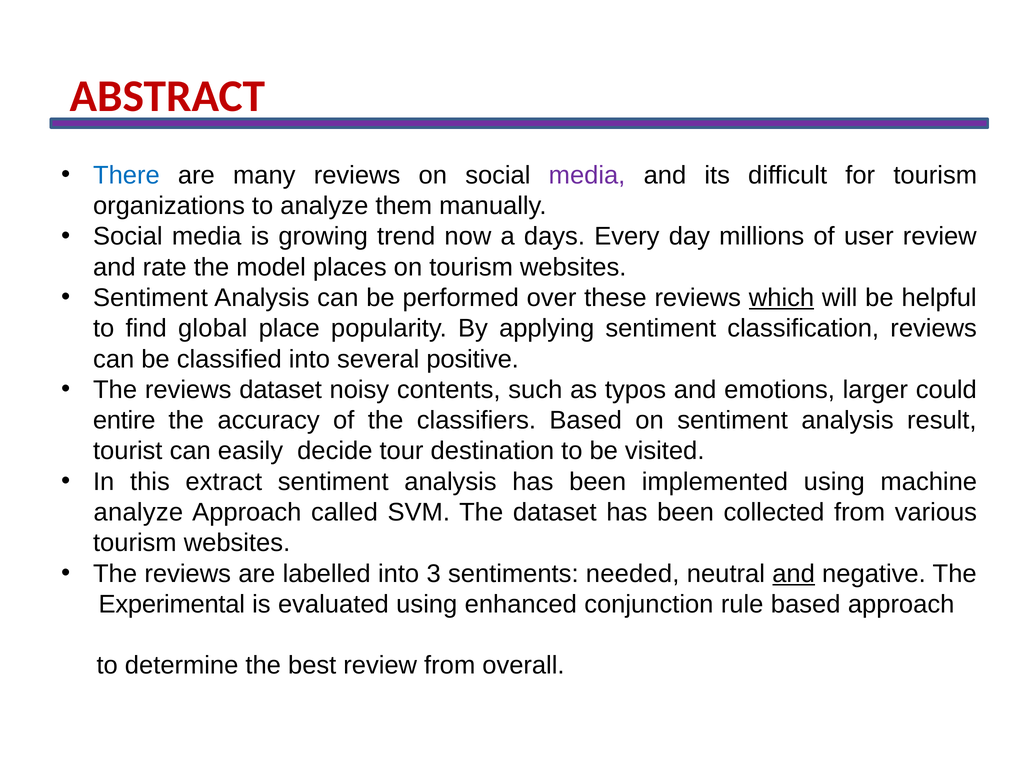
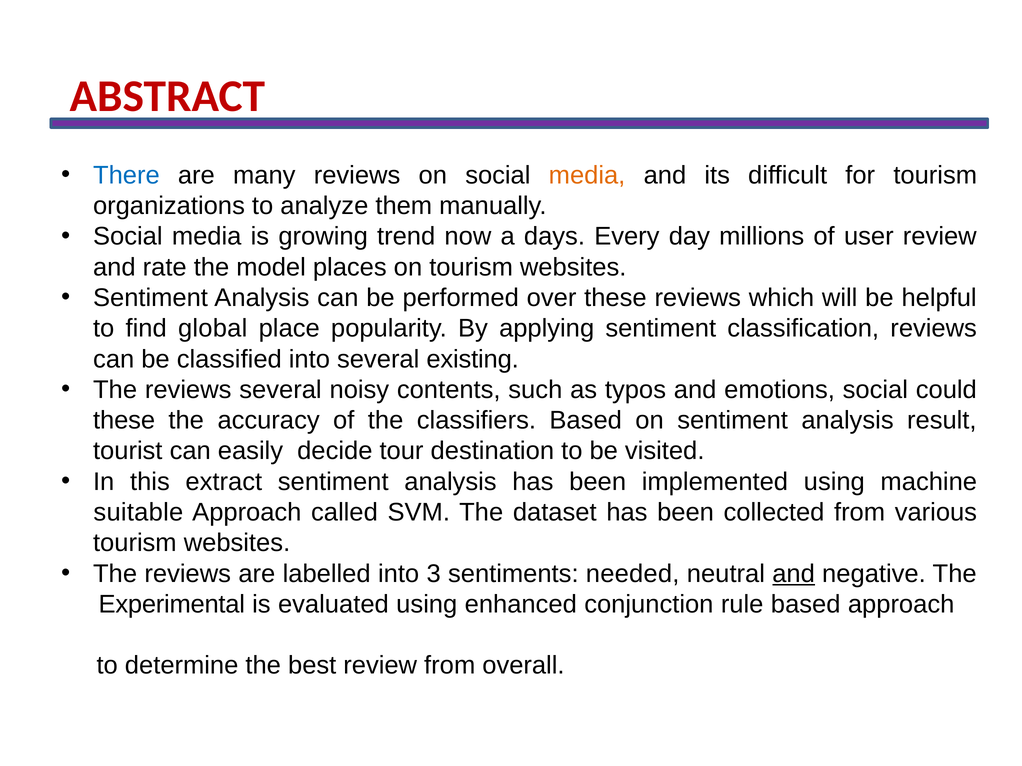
media at (587, 175) colour: purple -> orange
which underline: present -> none
positive: positive -> existing
reviews dataset: dataset -> several
emotions larger: larger -> social
entire at (124, 421): entire -> these
analyze at (138, 513): analyze -> suitable
